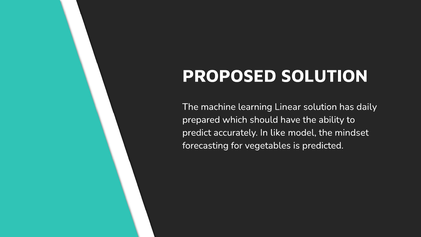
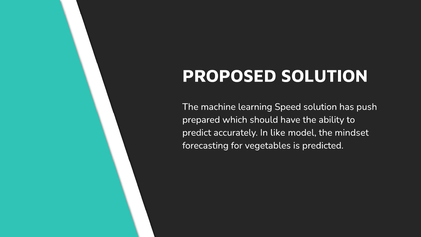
Linear: Linear -> Speed
daily: daily -> push
